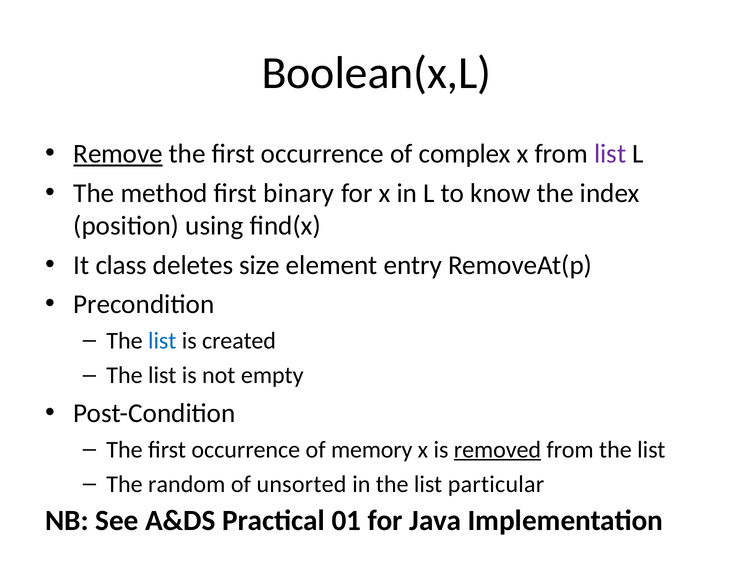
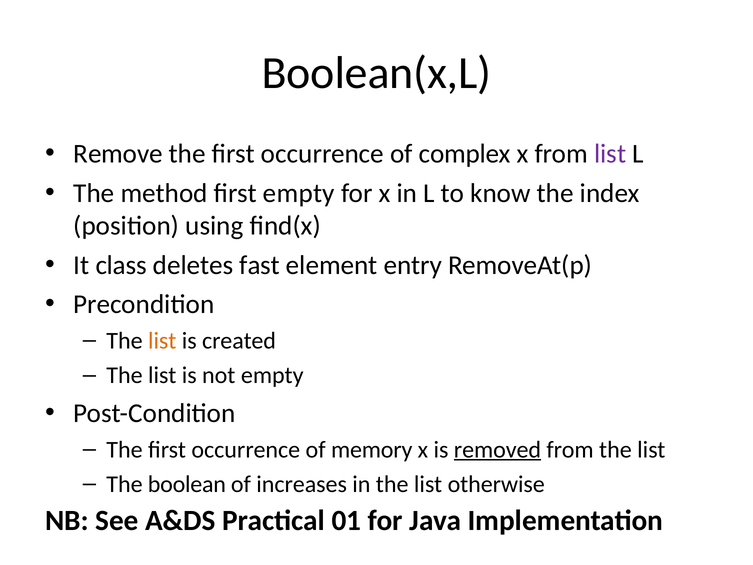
Remove underline: present -> none
first binary: binary -> empty
size: size -> fast
list at (162, 341) colour: blue -> orange
random: random -> boolean
unsorted: unsorted -> increases
particular: particular -> otherwise
